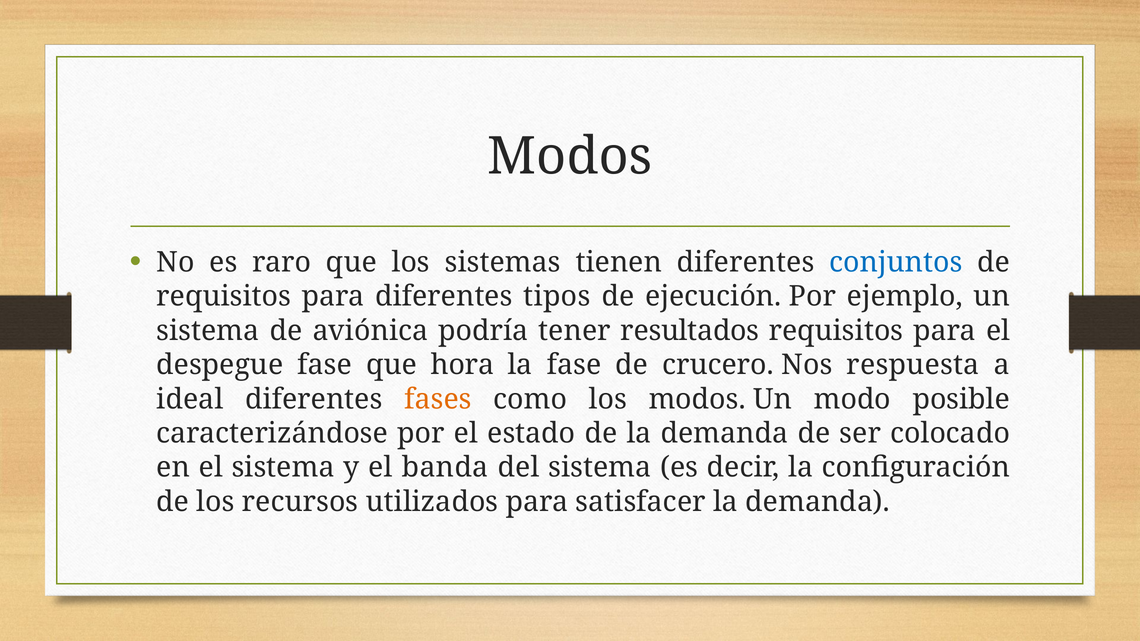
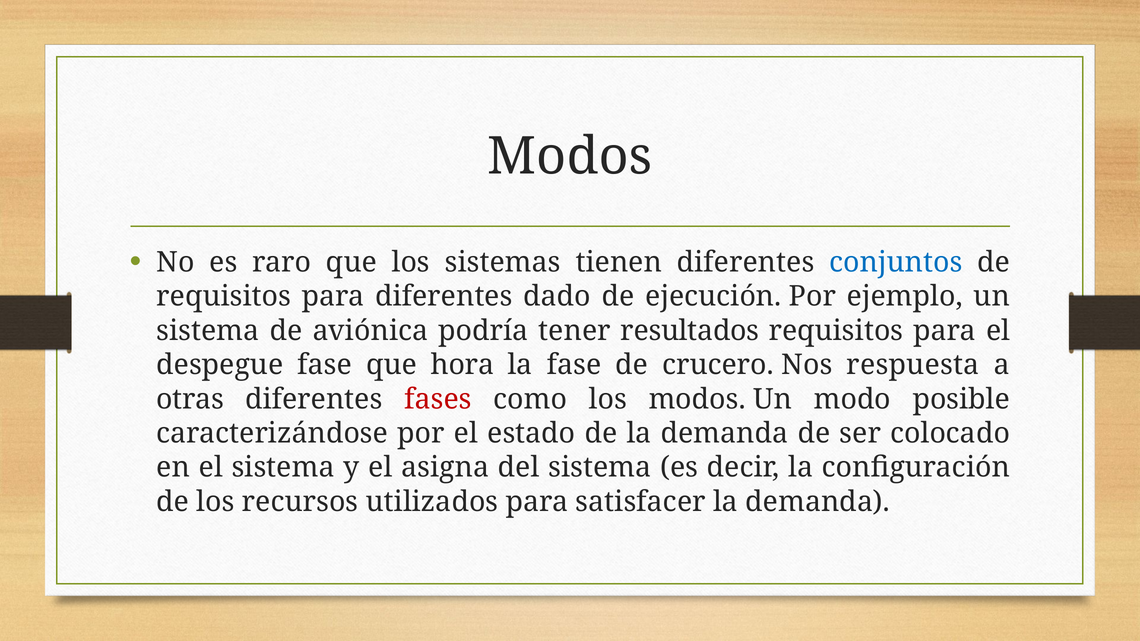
tipos: tipos -> dado
ideal: ideal -> otras
fases colour: orange -> red
banda: banda -> asigna
